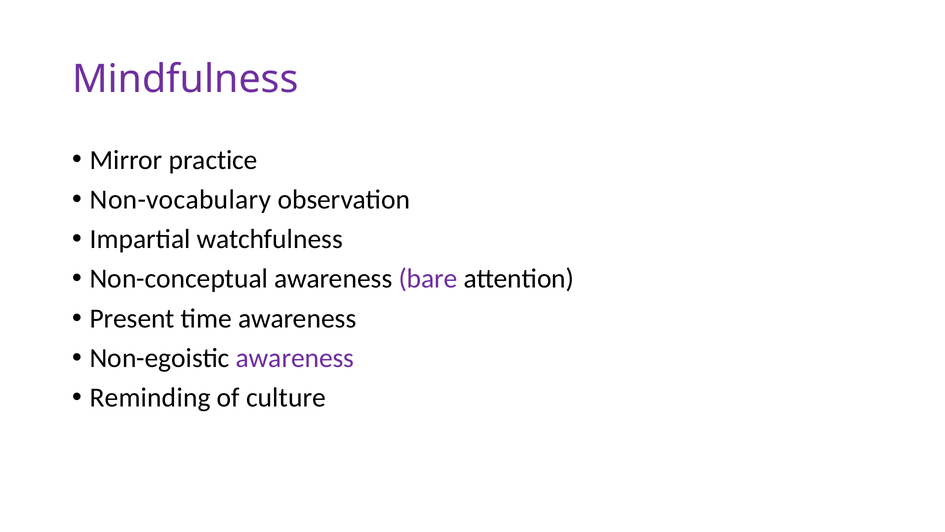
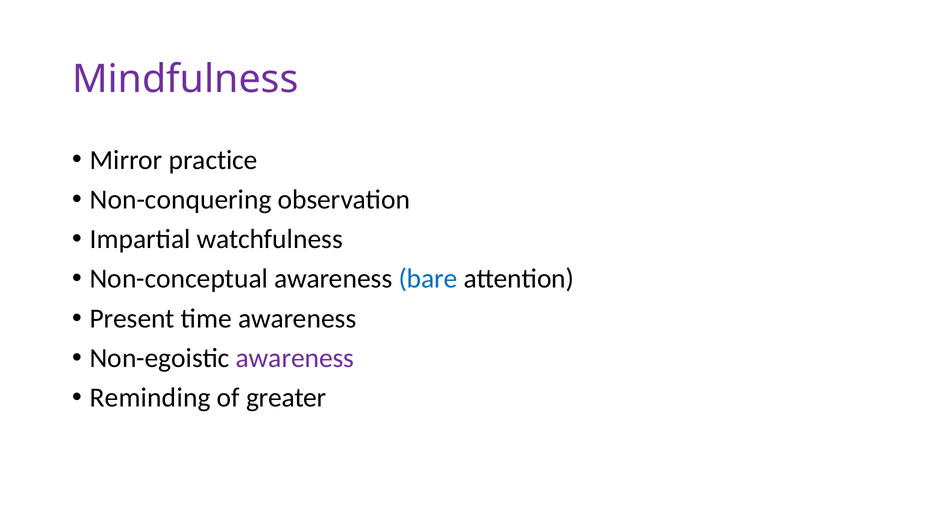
Non-vocabulary: Non-vocabulary -> Non-conquering
bare colour: purple -> blue
culture: culture -> greater
